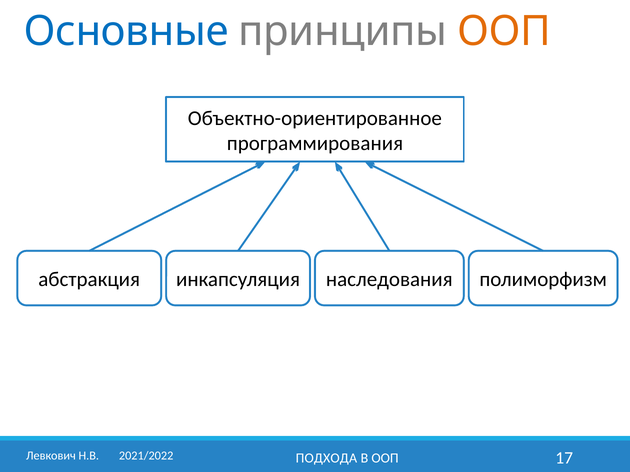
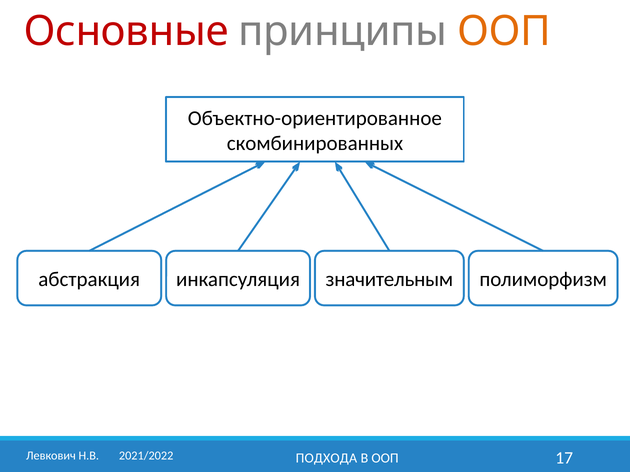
Основные colour: blue -> red
программирования: программирования -> скомбинированных
наследования: наследования -> значительным
